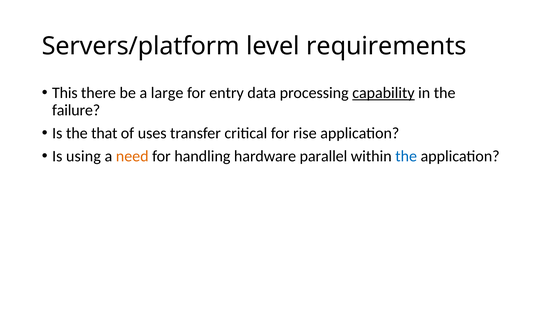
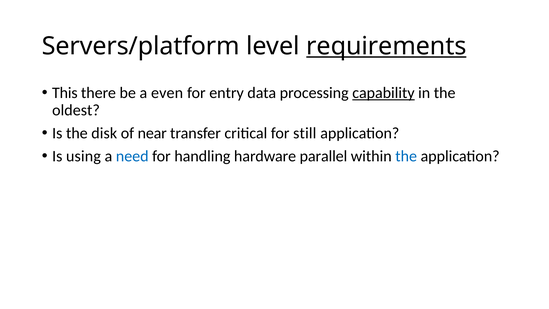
requirements underline: none -> present
large: large -> even
failure: failure -> oldest
that: that -> disk
uses: uses -> near
rise: rise -> still
need colour: orange -> blue
